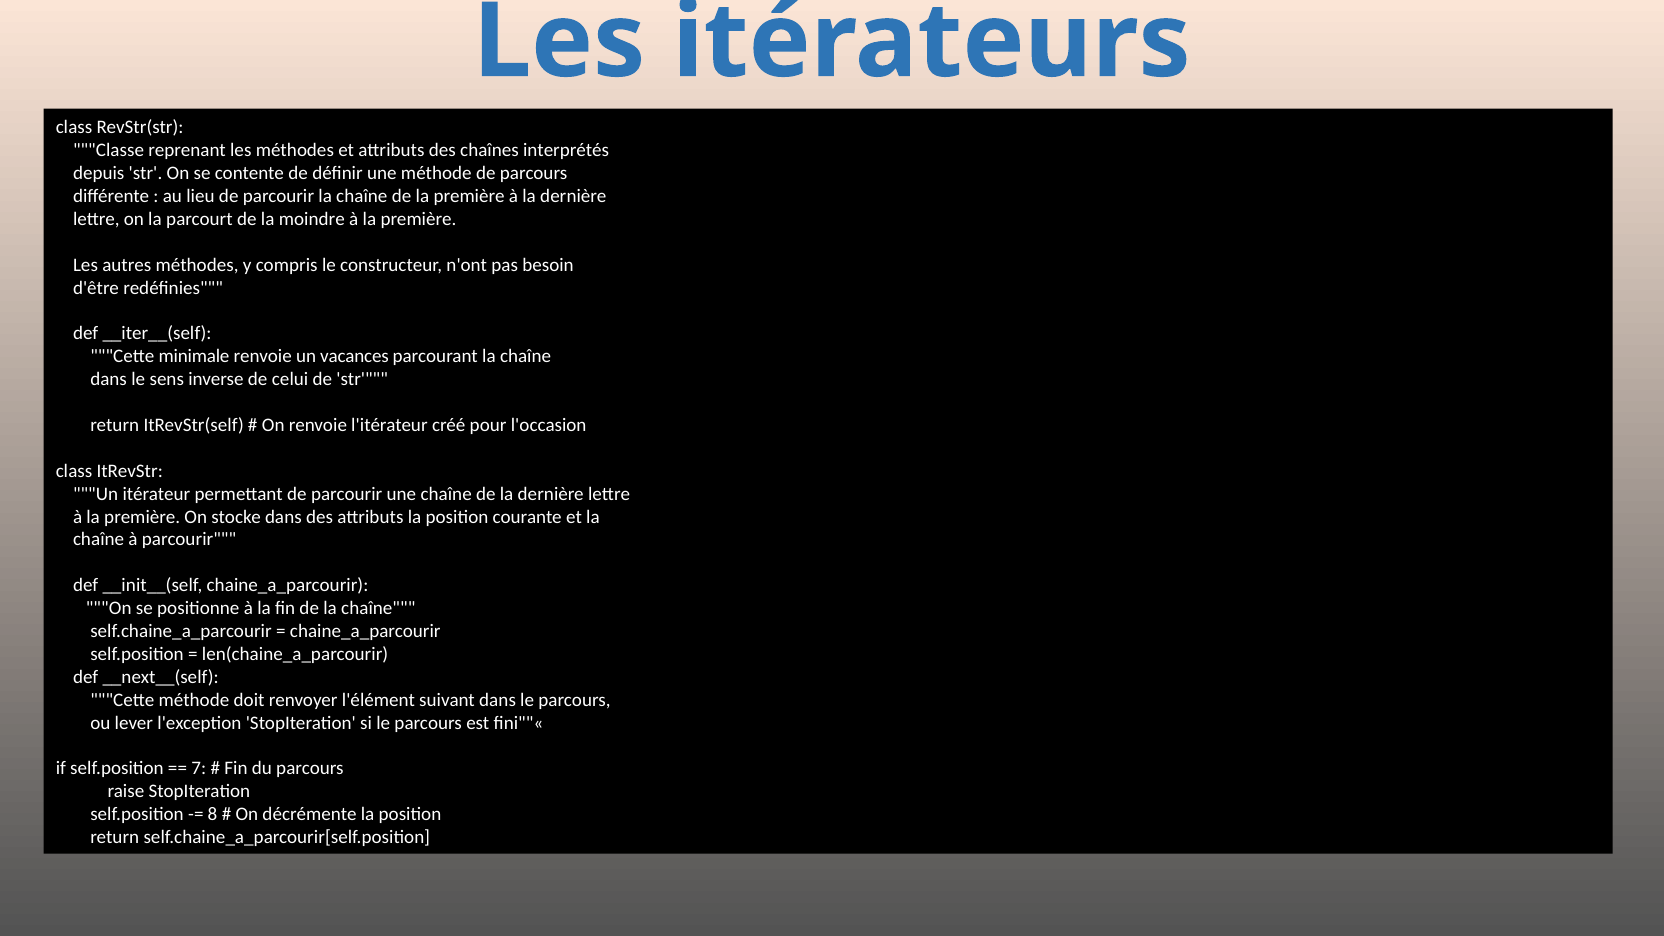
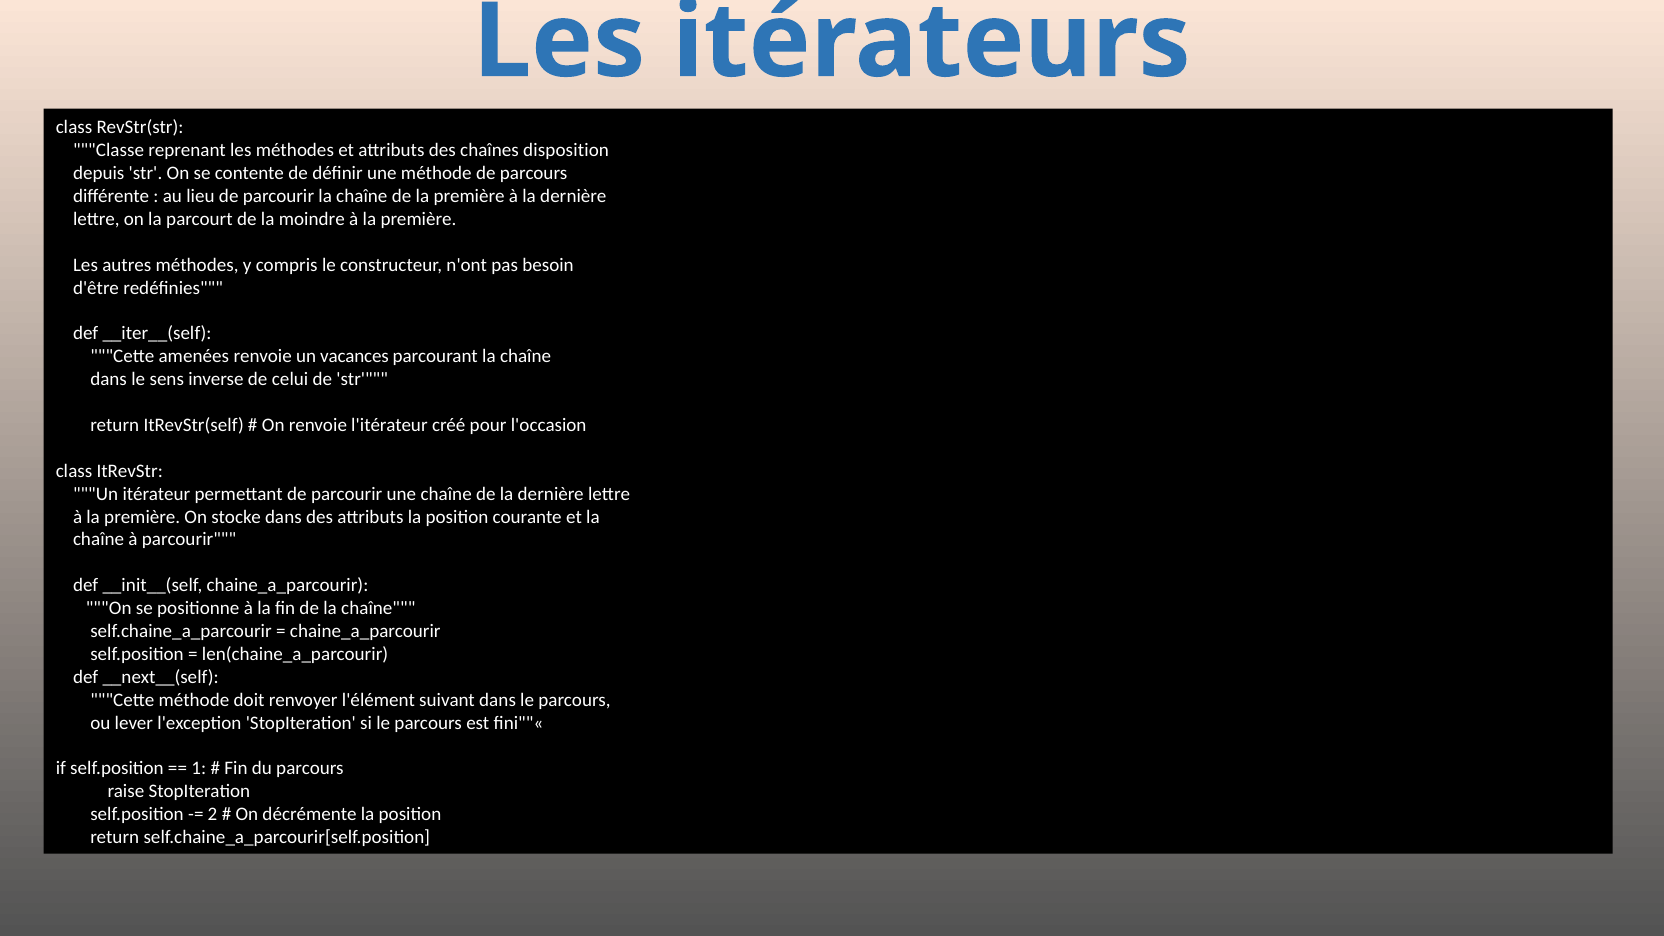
interprétés: interprétés -> disposition
minimale: minimale -> amenées
7: 7 -> 1
8: 8 -> 2
